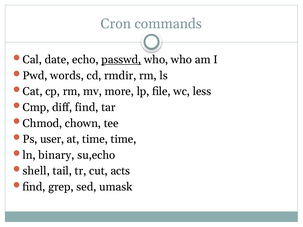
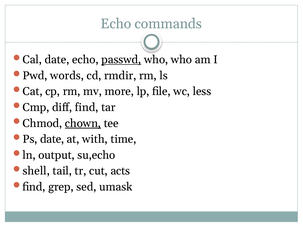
Cron at (116, 24): Cron -> Echo
chown underline: none -> present
Ps user: user -> date
at time: time -> with
binary: binary -> output
